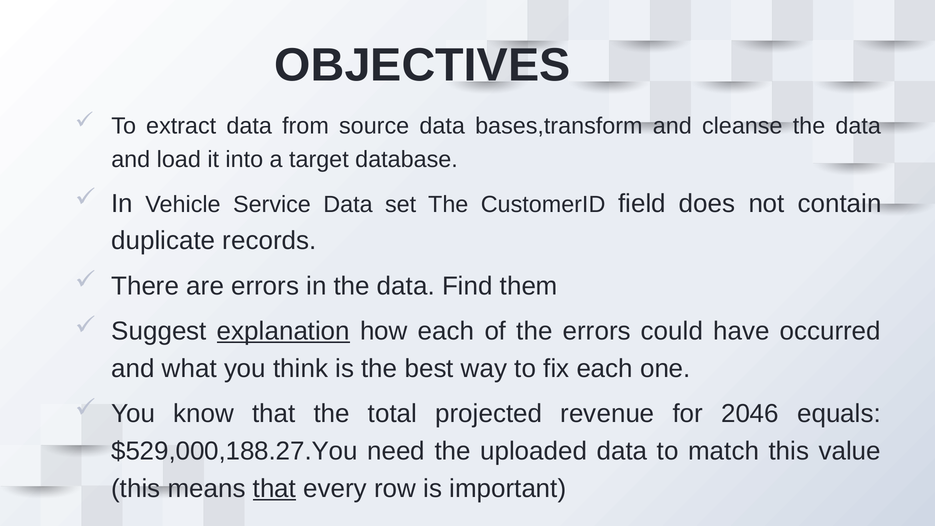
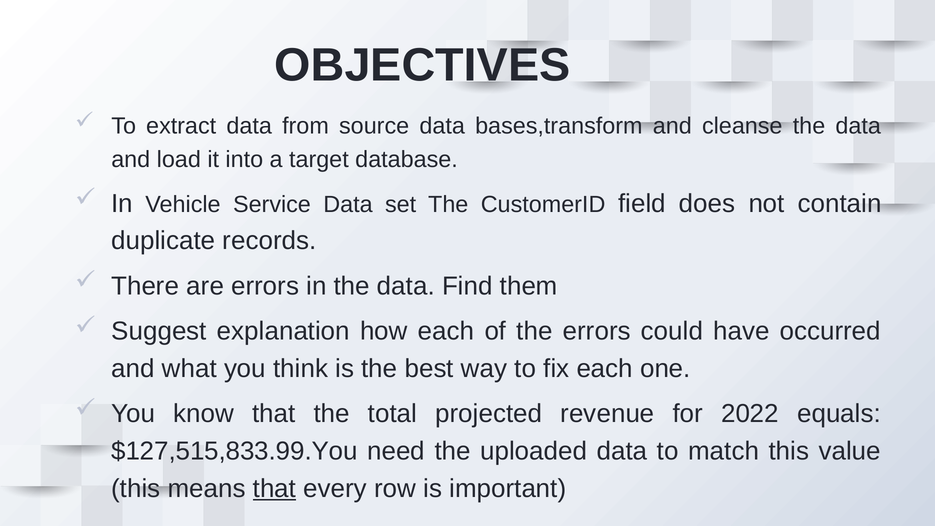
explanation underline: present -> none
2046: 2046 -> 2022
$529,000,188.27.You: $529,000,188.27.You -> $127,515,833.99.You
